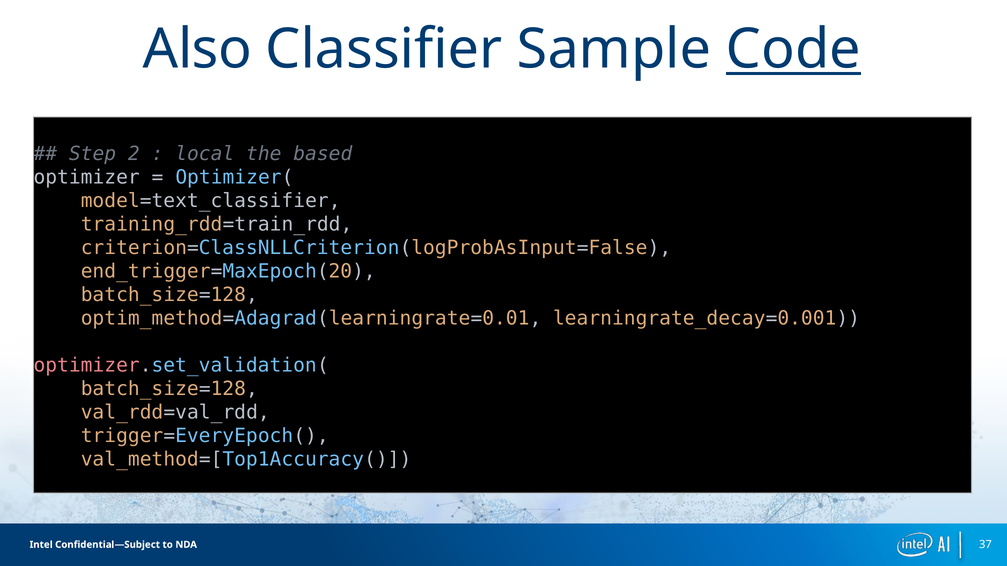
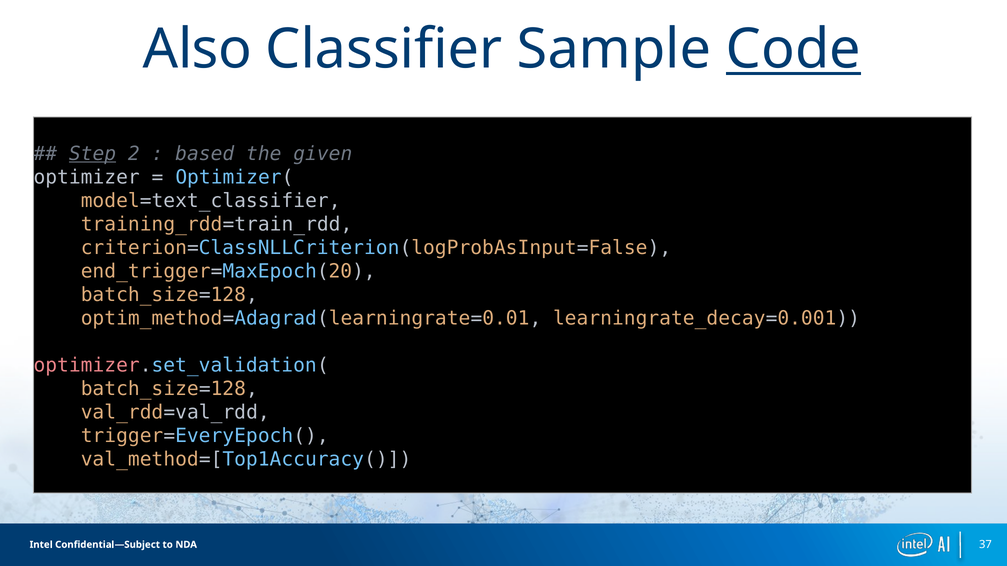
Step underline: none -> present
local: local -> based
based: based -> given
